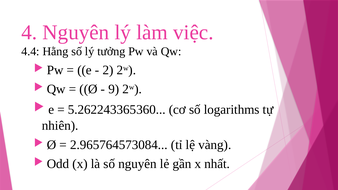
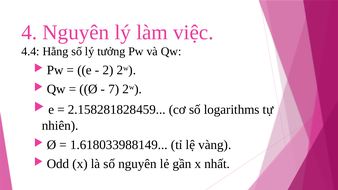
9: 9 -> 7
5.262243365360: 5.262243365360 -> 2.158281828459
2.965764573084: 2.965764573084 -> 1.618033988149
